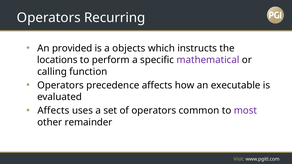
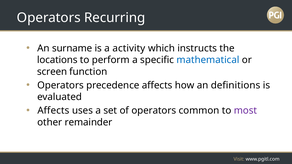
provided: provided -> surname
objects: objects -> activity
mathematical colour: purple -> blue
calling: calling -> screen
executable: executable -> definitions
